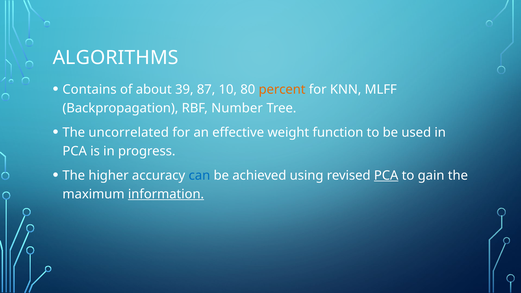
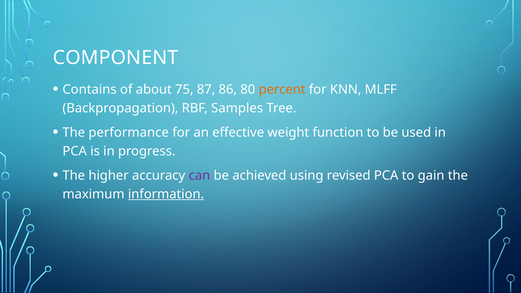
ALGORITHMS: ALGORITHMS -> COMPONENT
39: 39 -> 75
10: 10 -> 86
Number: Number -> Samples
uncorrelated: uncorrelated -> performance
can colour: blue -> purple
PCA at (386, 175) underline: present -> none
